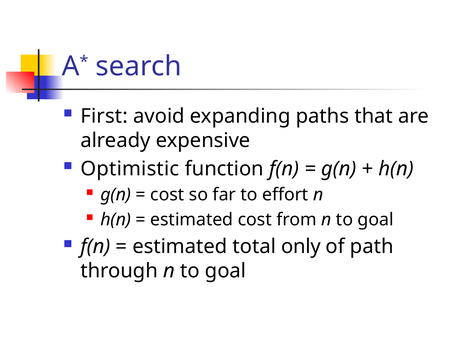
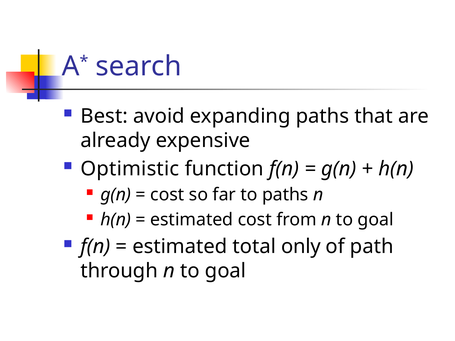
First: First -> Best
to effort: effort -> paths
